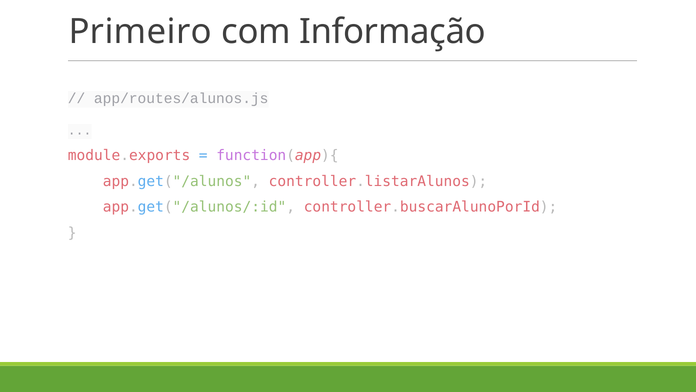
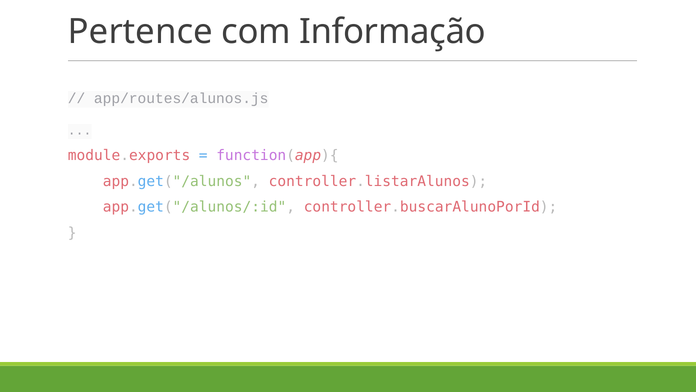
Primeiro: Primeiro -> Pertence
